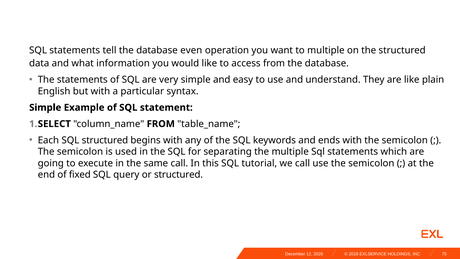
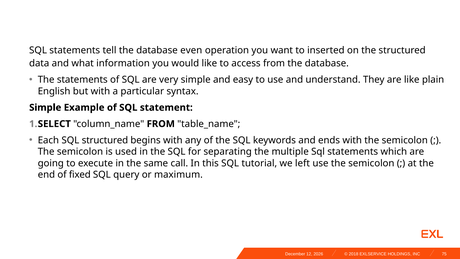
to multiple: multiple -> inserted
we call: call -> left
or structured: structured -> maximum
